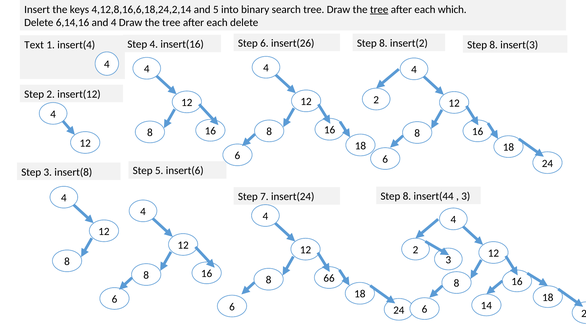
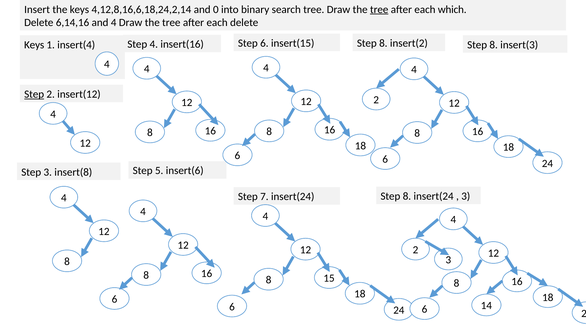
and 5: 5 -> 0
insert(26: insert(26 -> insert(15
Text at (34, 45): Text -> Keys
Step at (34, 94) underline: none -> present
8 insert(44: insert(44 -> insert(24
66: 66 -> 15
